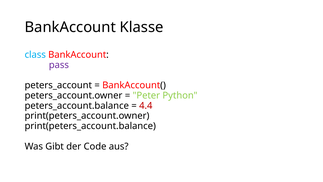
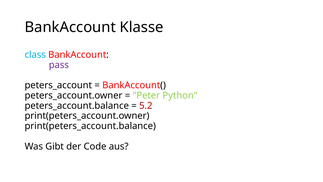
4.4: 4.4 -> 5.2
